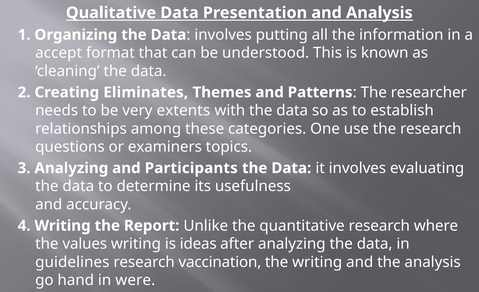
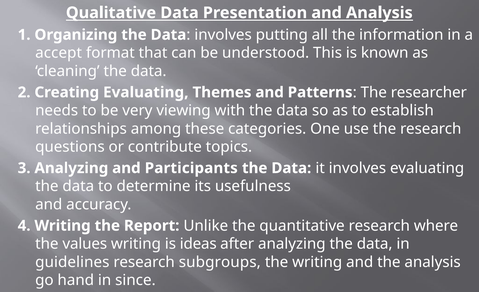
Creating Eliminates: Eliminates -> Evaluating
extents: extents -> viewing
examiners: examiners -> contribute
vaccination: vaccination -> subgroups
were: were -> since
